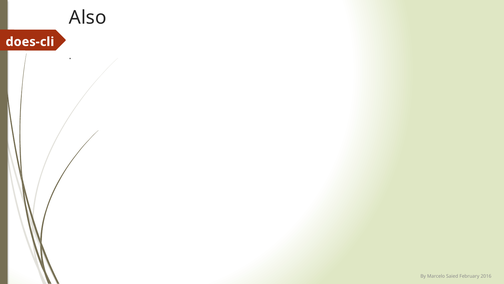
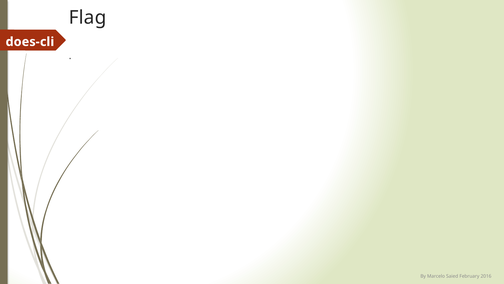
Also: Also -> Flag
